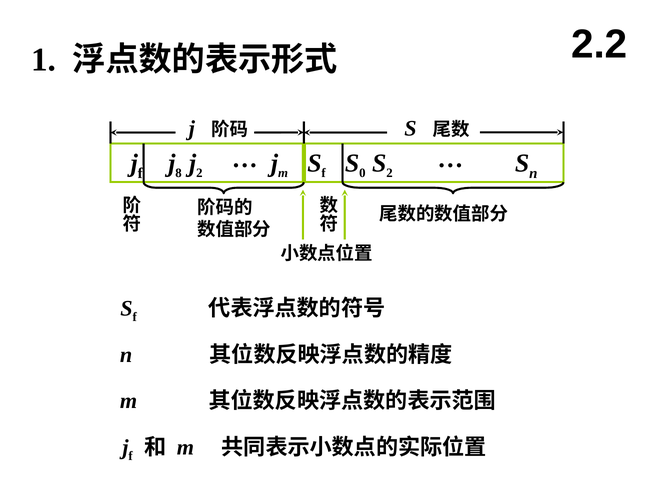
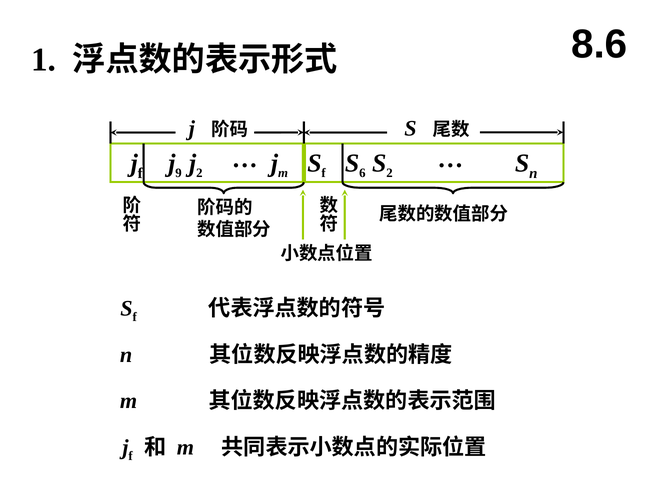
2.2: 2.2 -> 8.6
8: 8 -> 9
0: 0 -> 6
